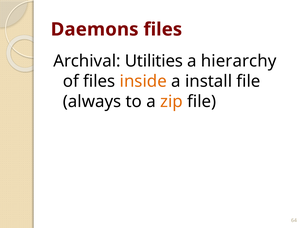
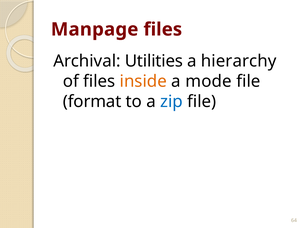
Daemons: Daemons -> Manpage
install: install -> mode
always: always -> format
zip colour: orange -> blue
